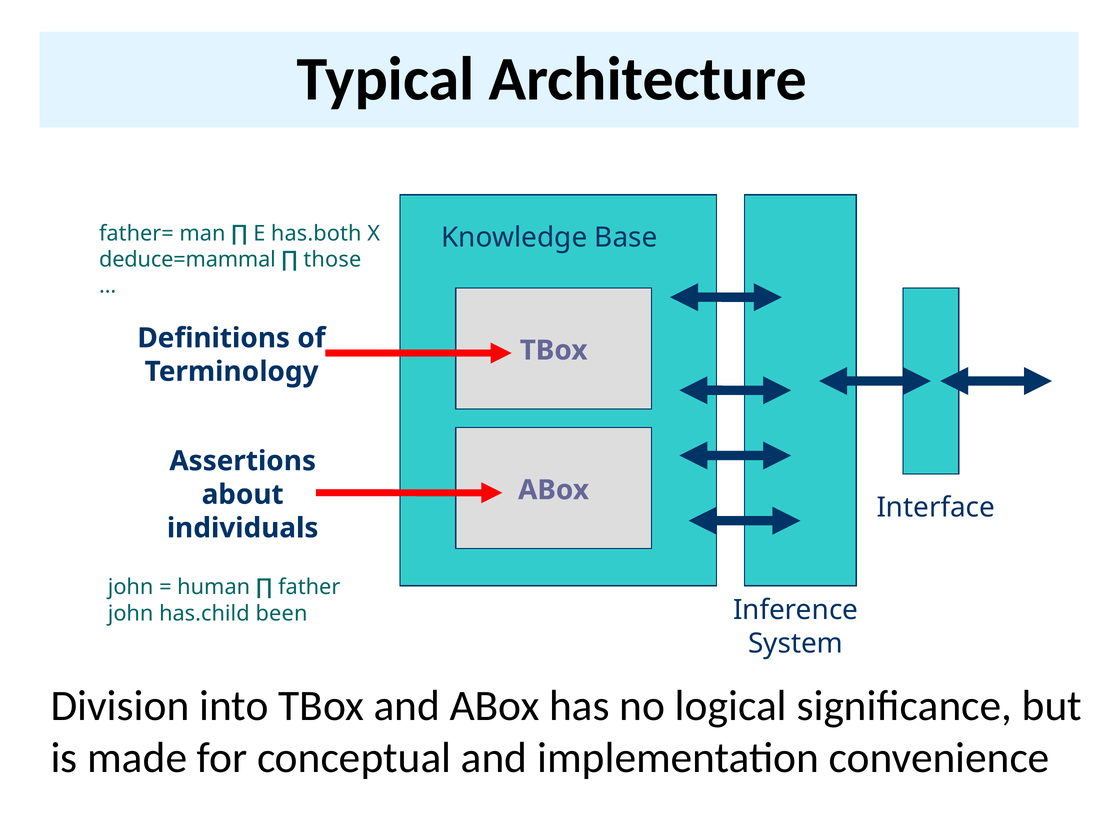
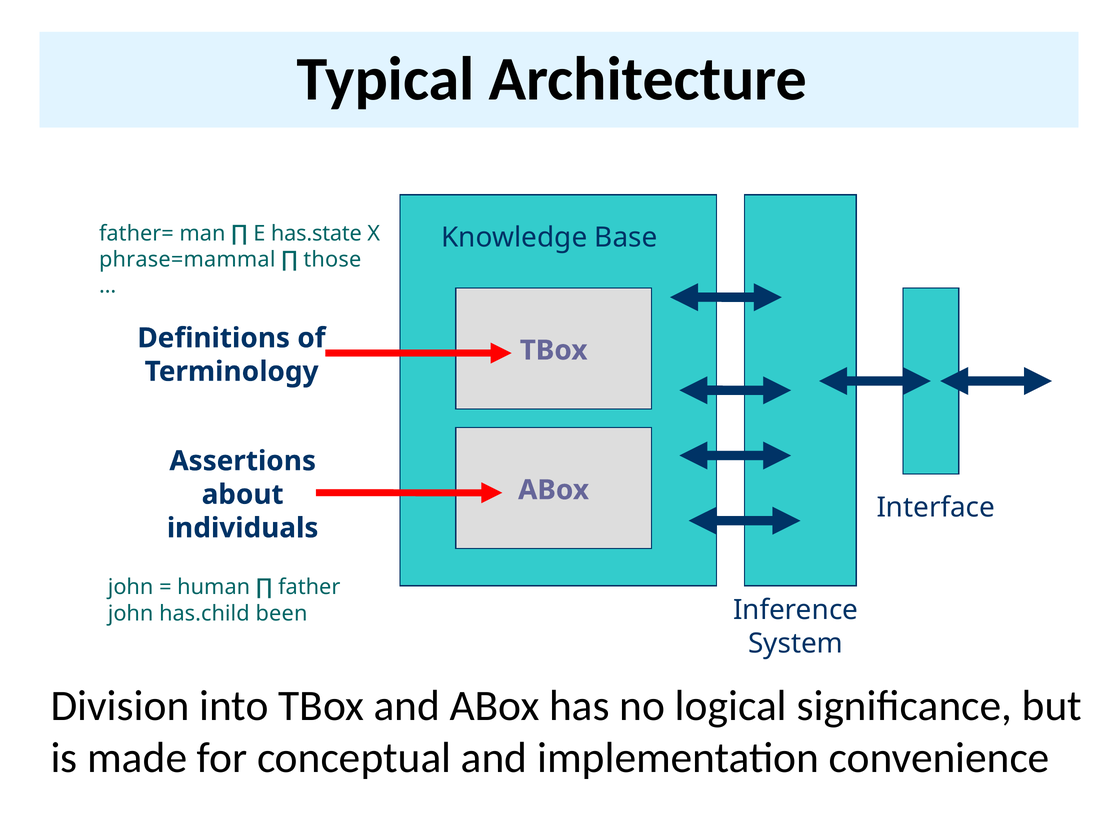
has.both: has.both -> has.state
deduce=mammal: deduce=mammal -> phrase=mammal
